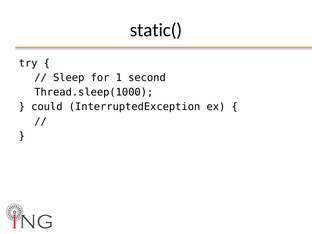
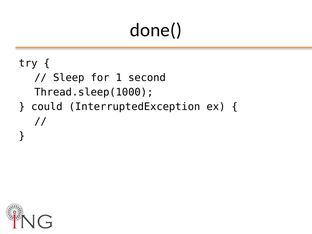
static(: static( -> done(
